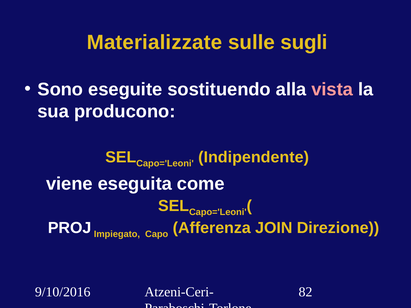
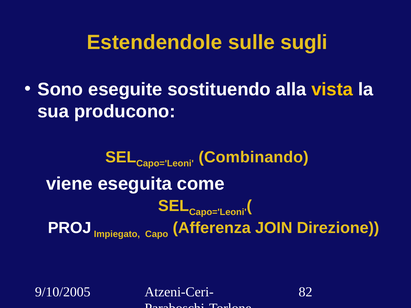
Materializzate: Materializzate -> Estendendole
vista colour: pink -> yellow
Indipendente: Indipendente -> Combinando
9/10/2016: 9/10/2016 -> 9/10/2005
